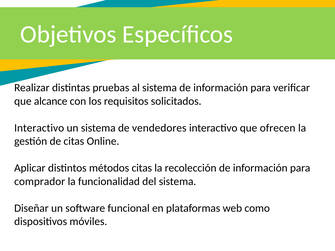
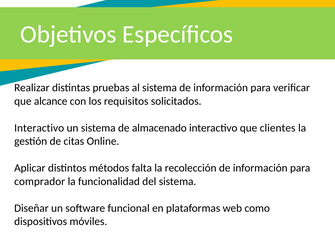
vendedores: vendedores -> almacenado
ofrecen: ofrecen -> clientes
métodos citas: citas -> falta
